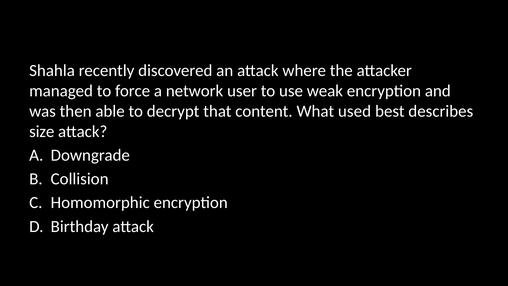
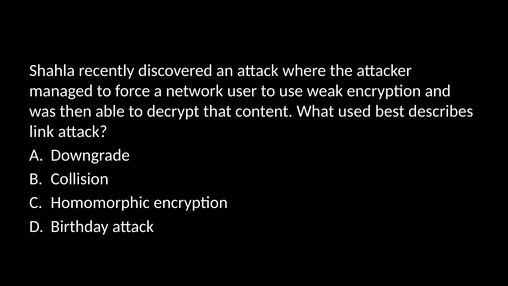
size: size -> link
